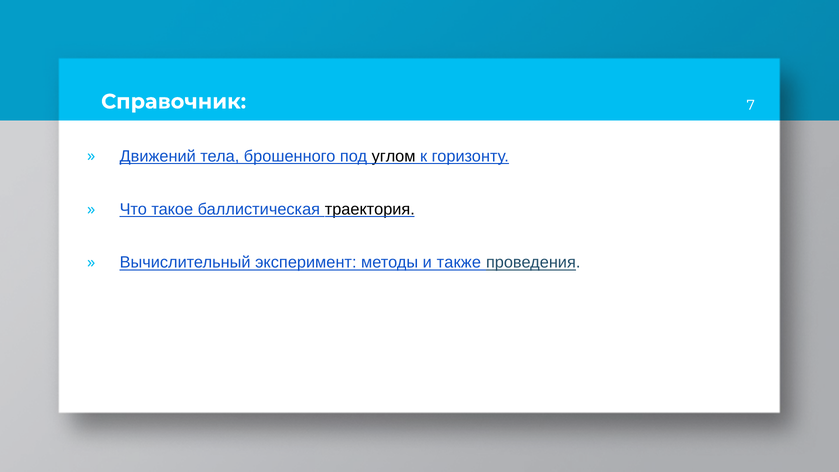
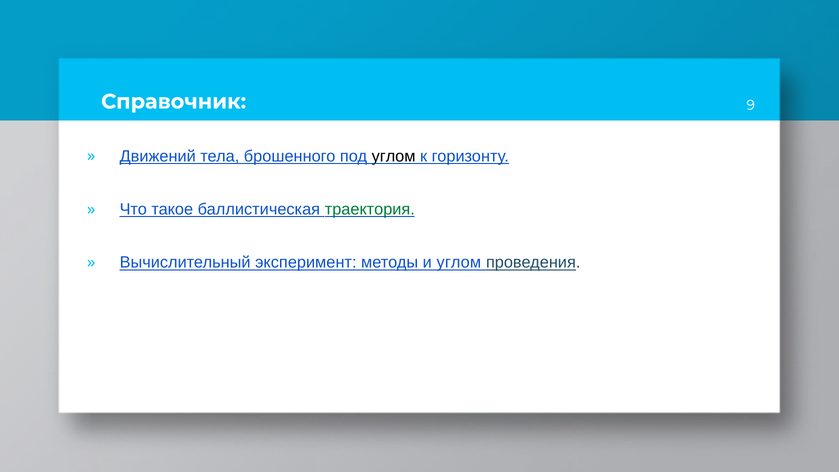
7: 7 -> 9
траектория colour: black -> green
и также: также -> углом
